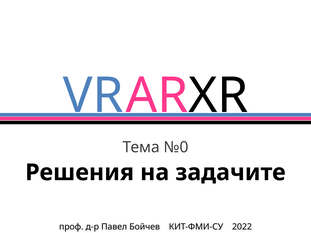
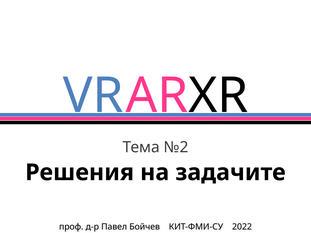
№0: №0 -> №2
